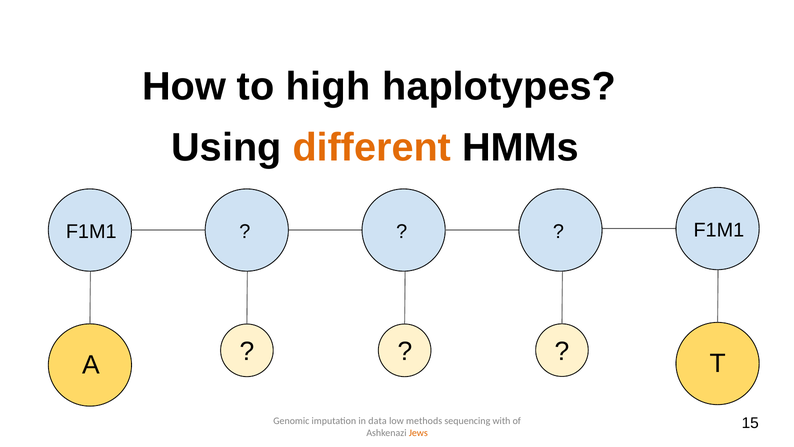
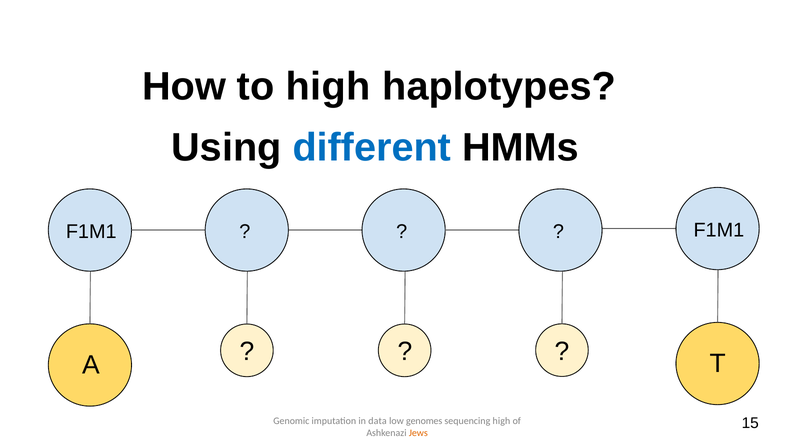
different colour: orange -> blue
methods: methods -> genomes
sequencing with: with -> high
